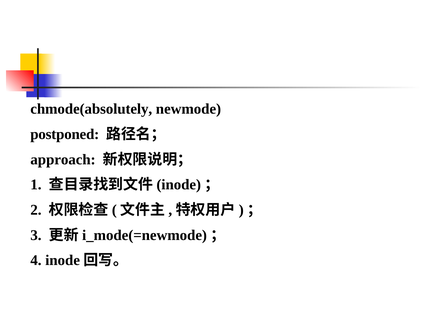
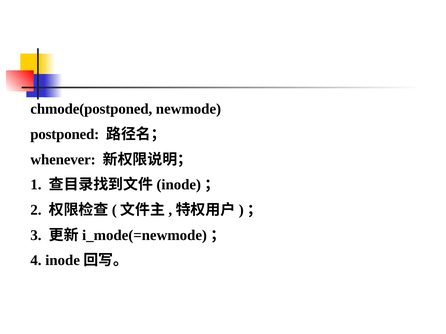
chmode(absolutely: chmode(absolutely -> chmode(postponed
approach: approach -> whenever
